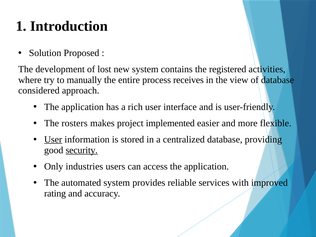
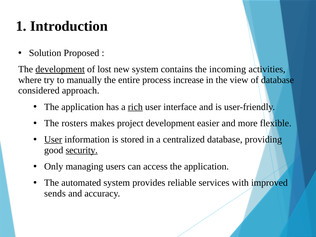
development at (60, 69) underline: none -> present
registered: registered -> incoming
receives: receives -> increase
rich underline: none -> present
project implemented: implemented -> development
industries: industries -> managing
rating: rating -> sends
